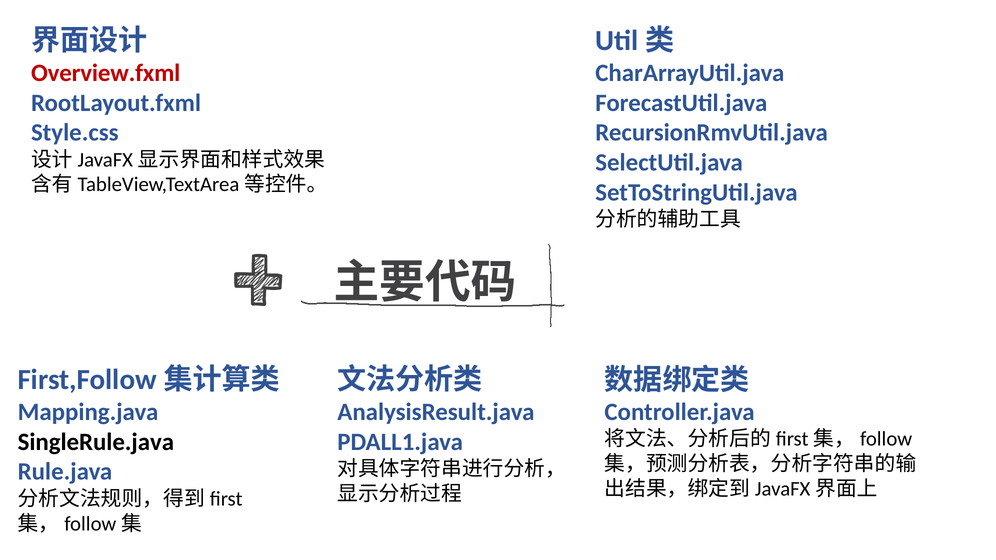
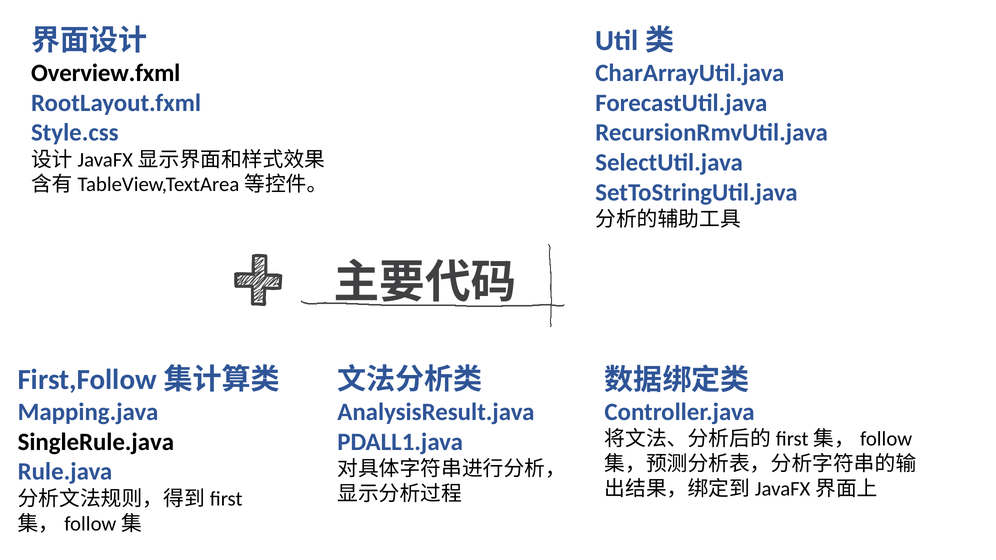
Overview.fxml colour: red -> black
